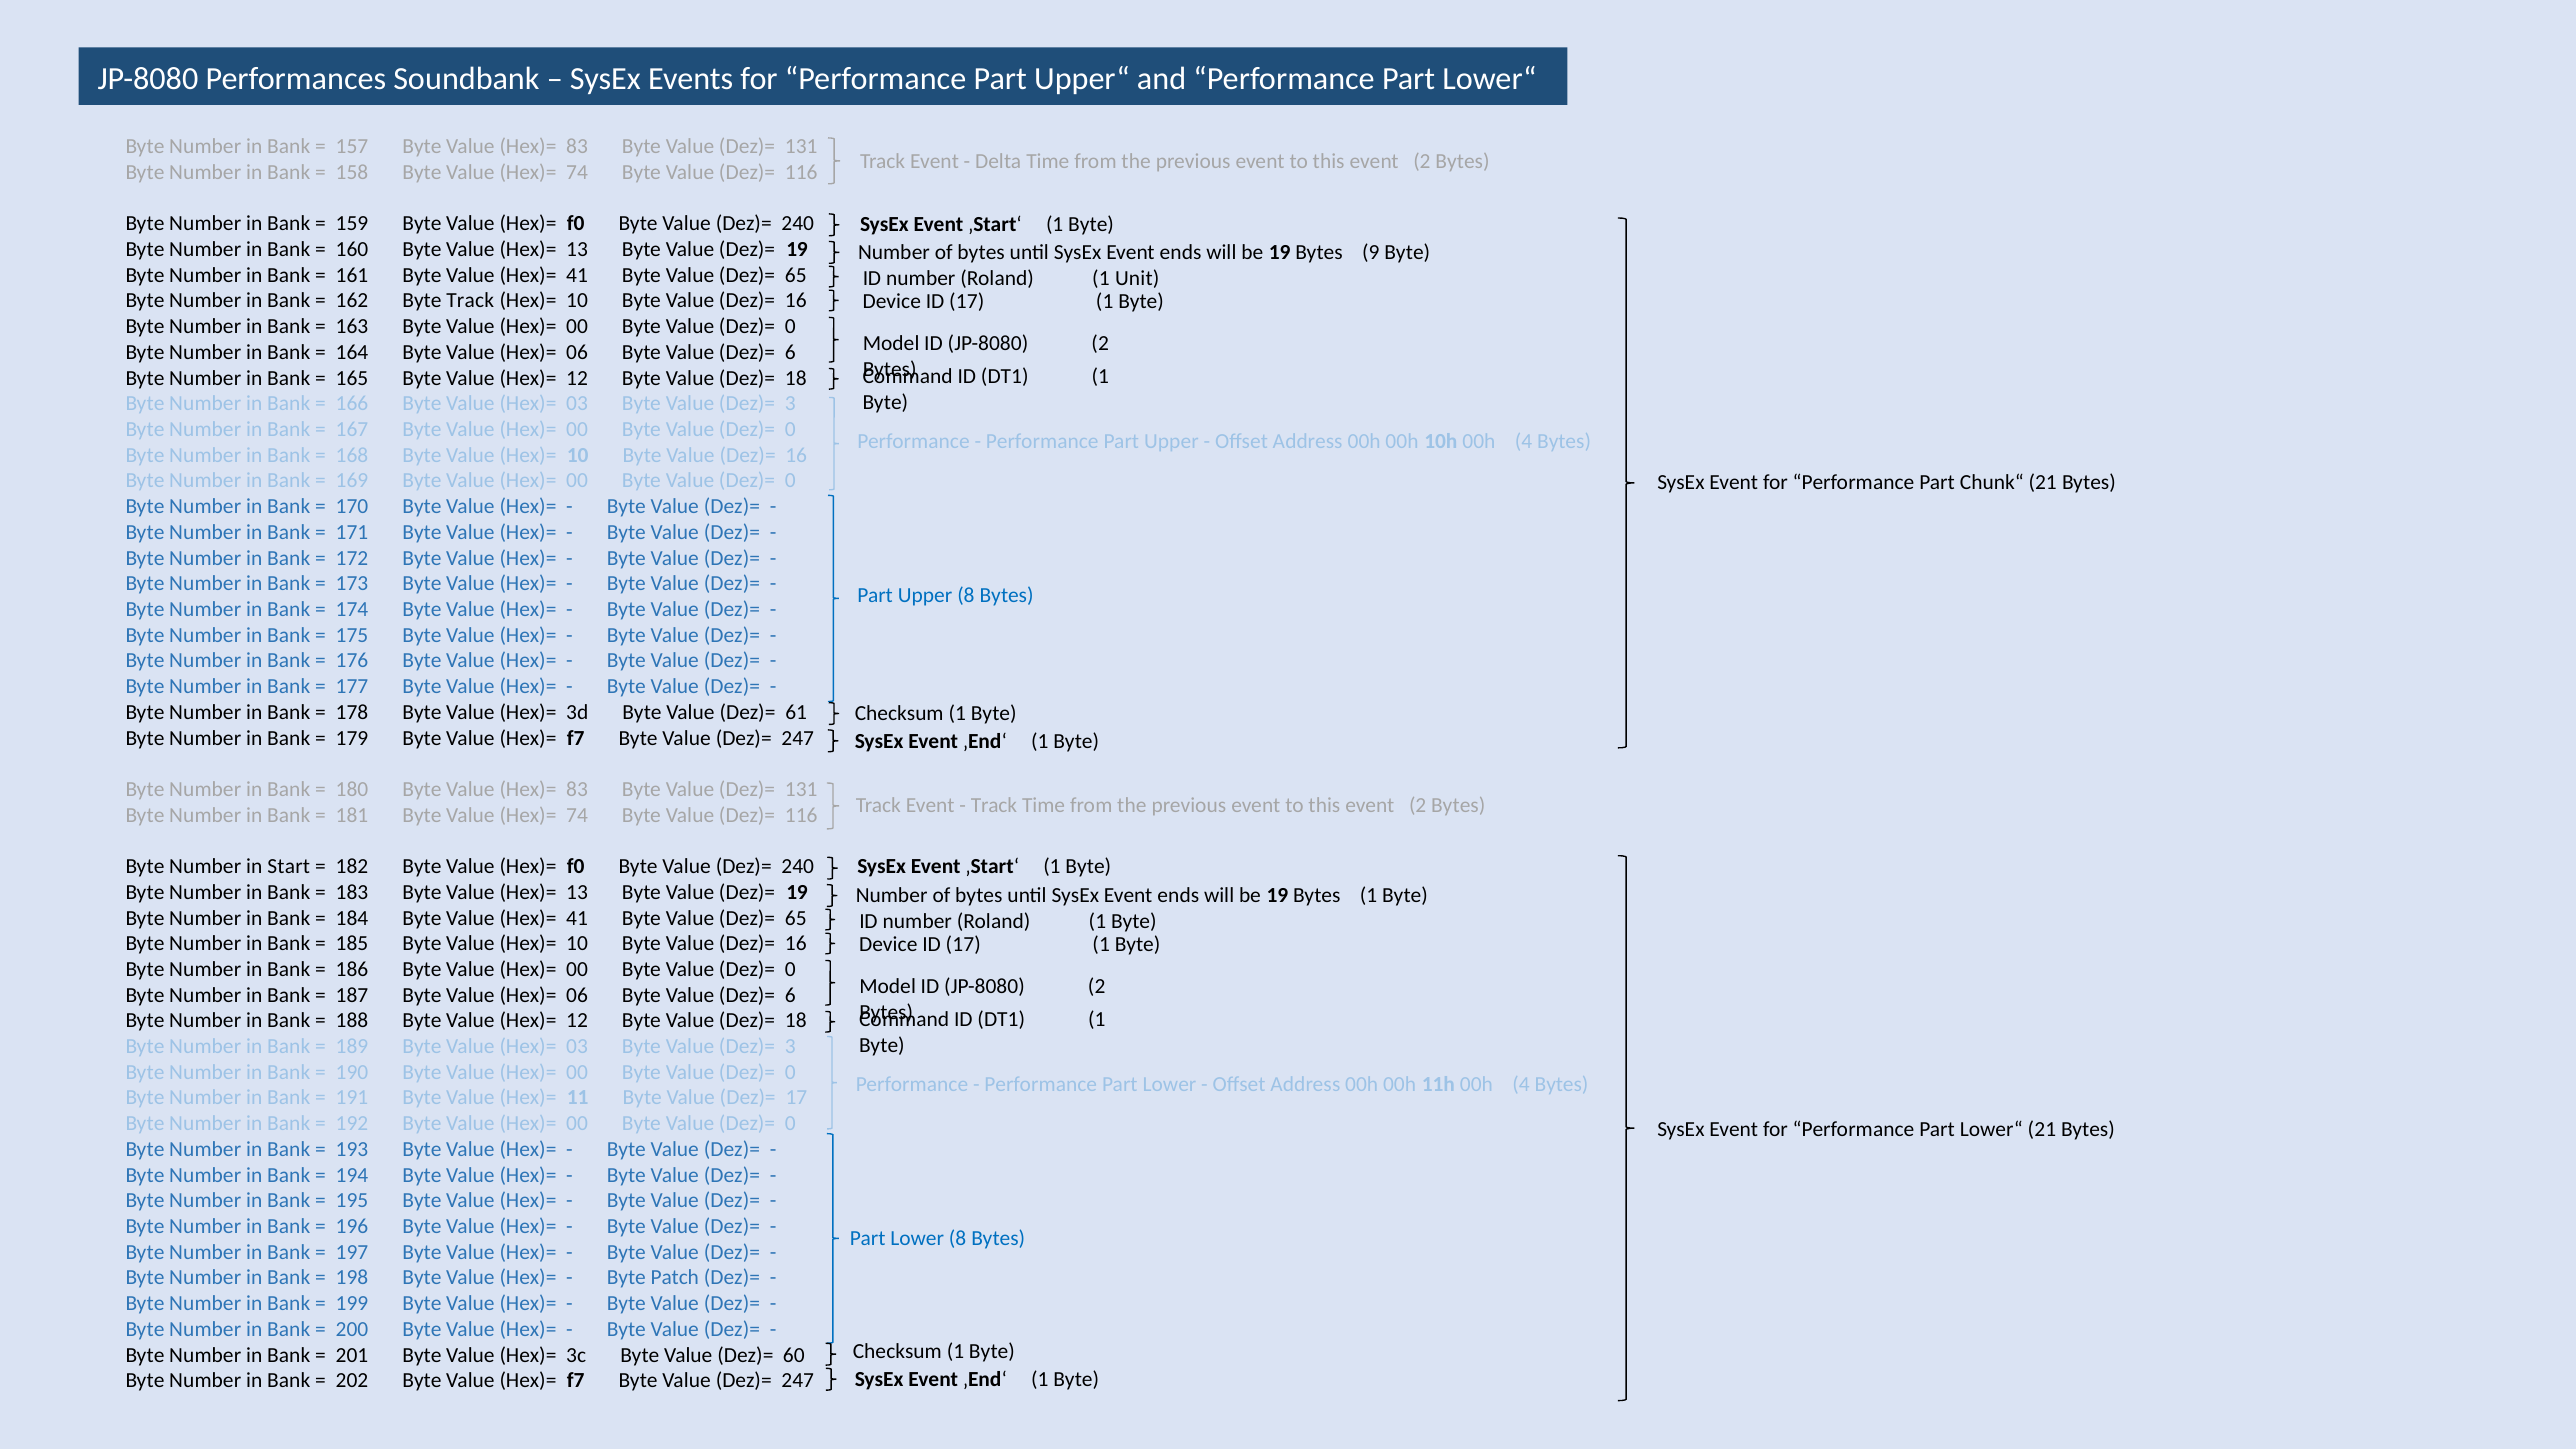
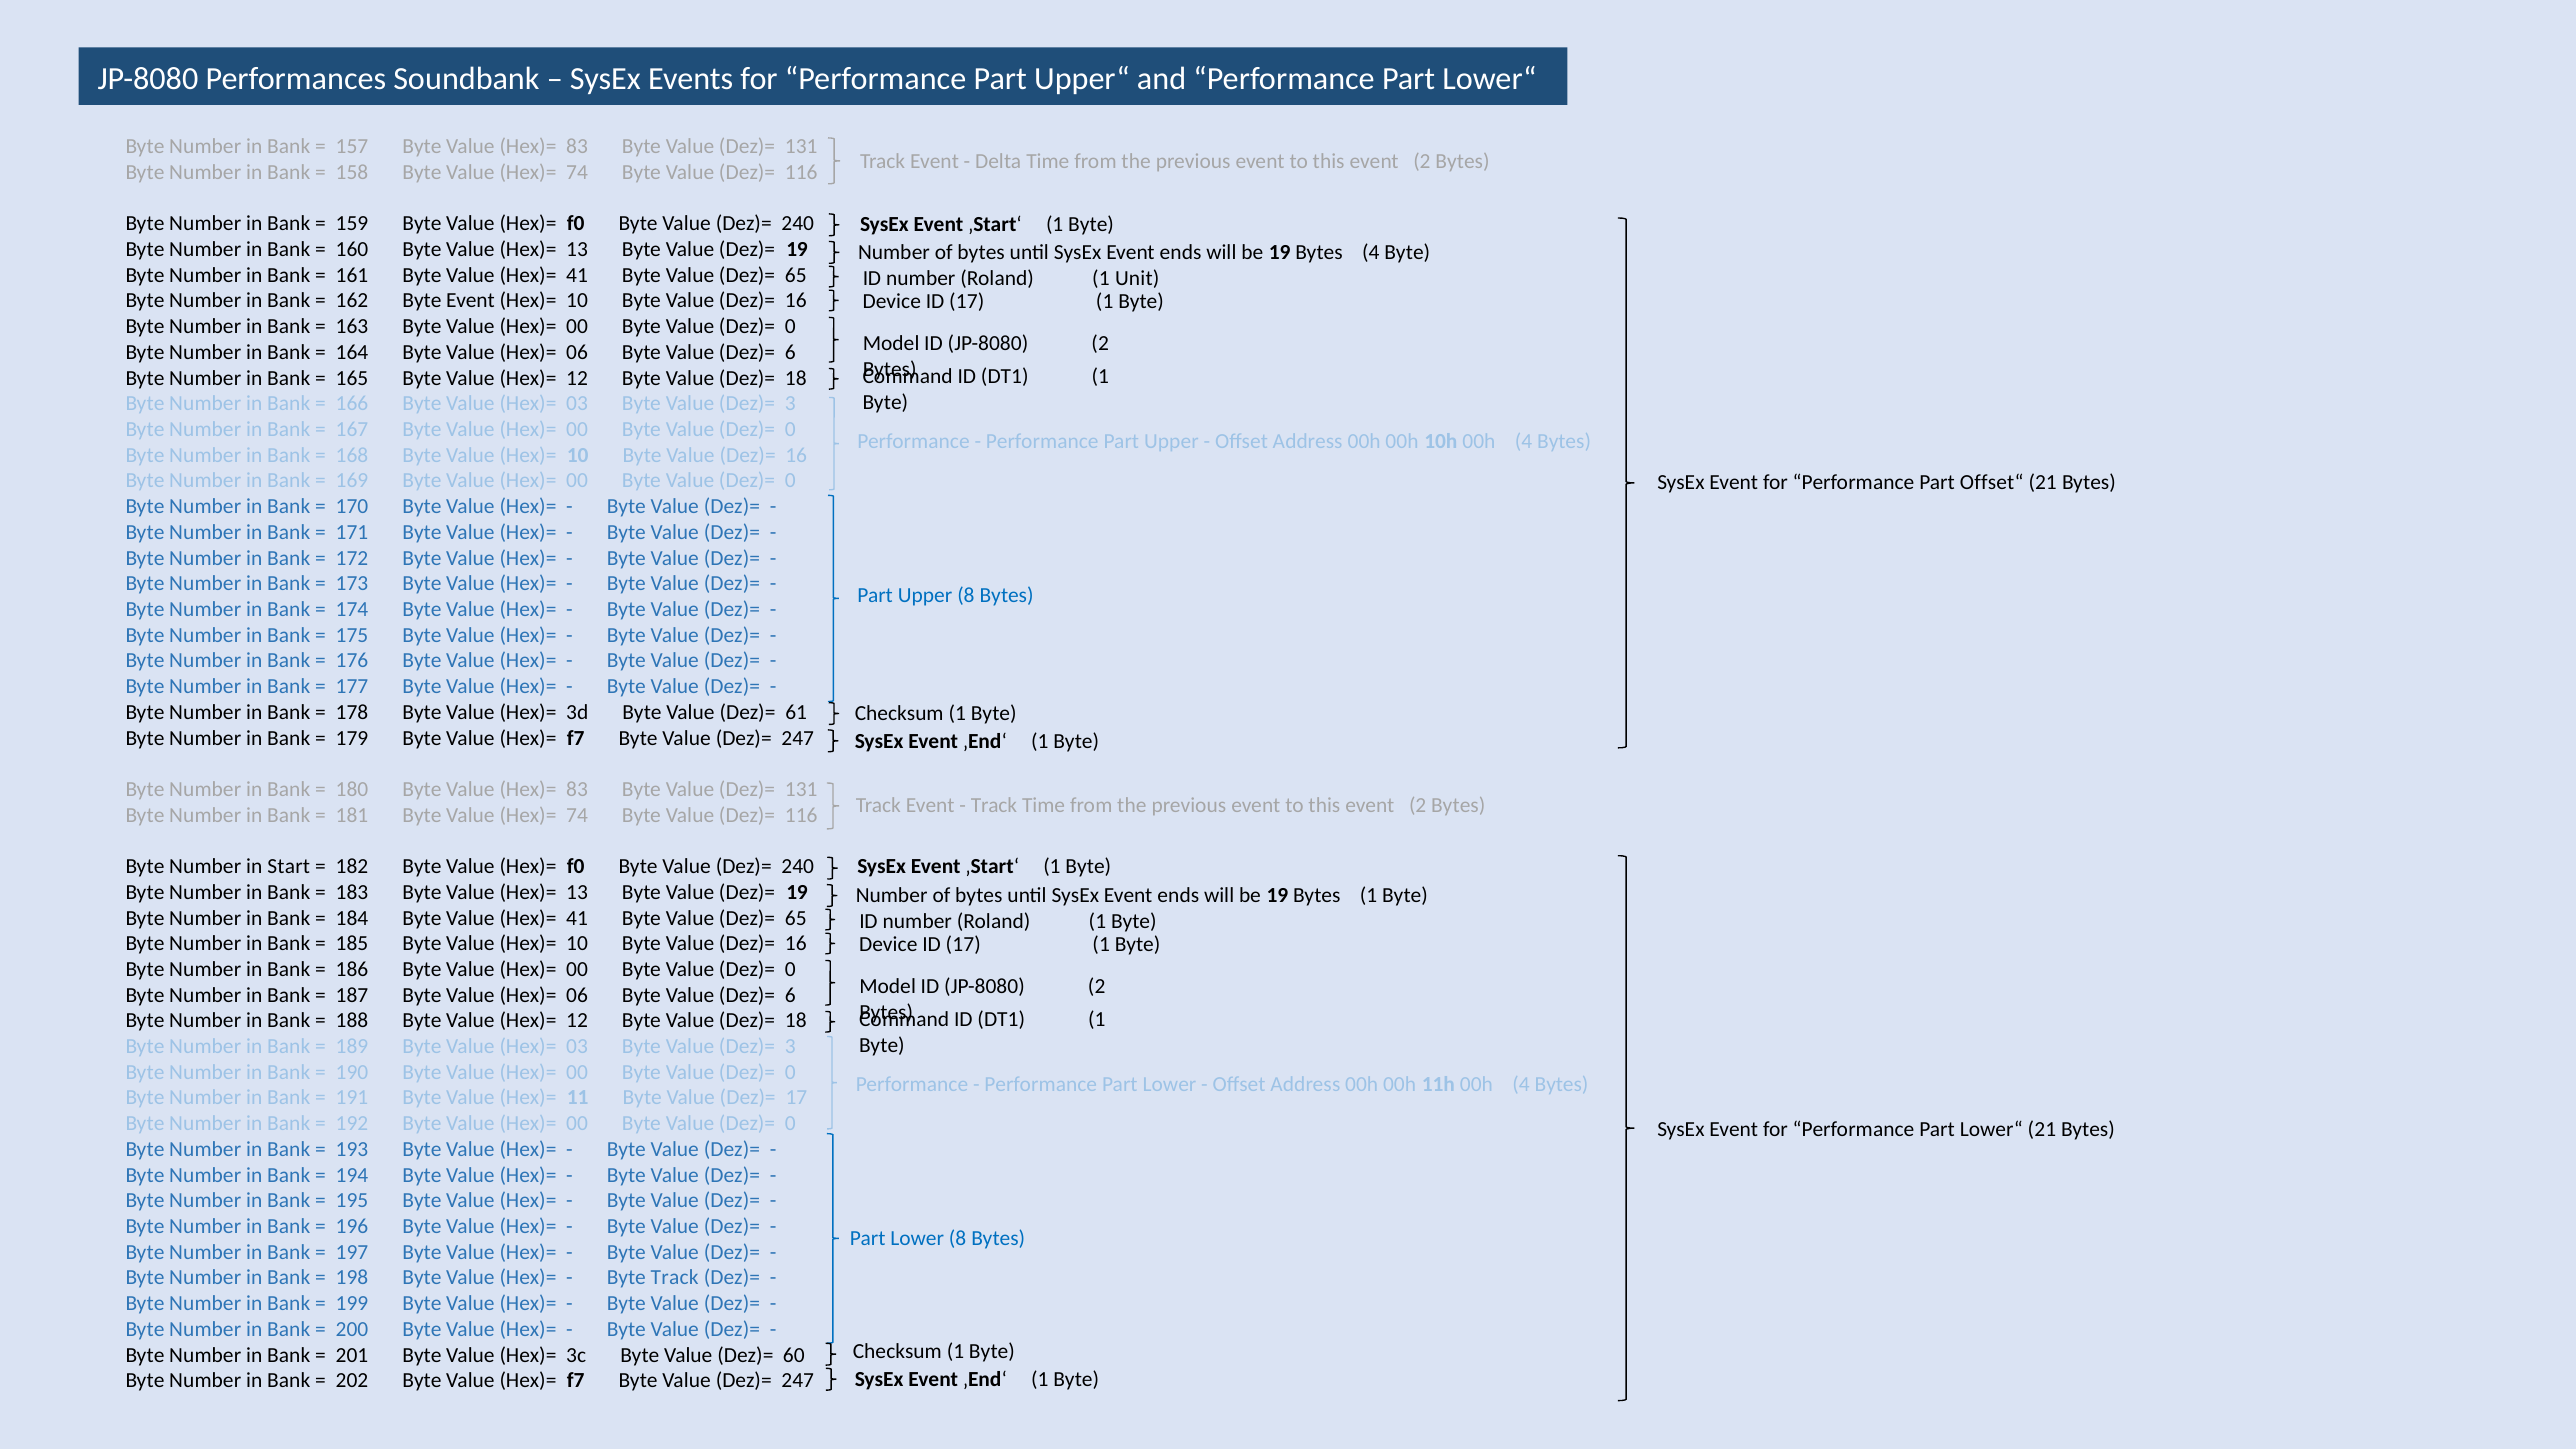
Bytes 9: 9 -> 4
Byte Track: Track -> Event
Chunk“: Chunk“ -> Offset“
Byte Patch: Patch -> Track
